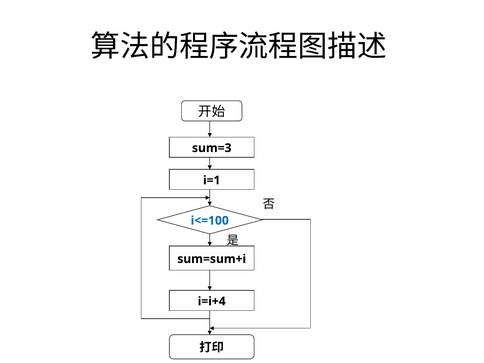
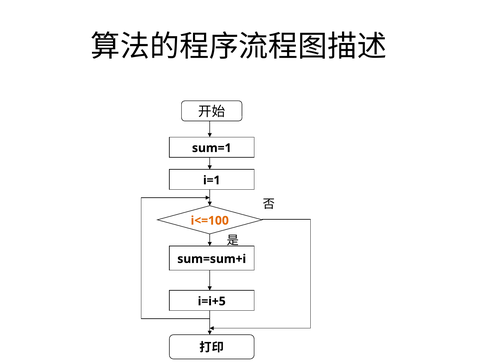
sum=3: sum=3 -> sum=1
i<=100 colour: blue -> orange
i=i+4: i=i+4 -> i=i+5
